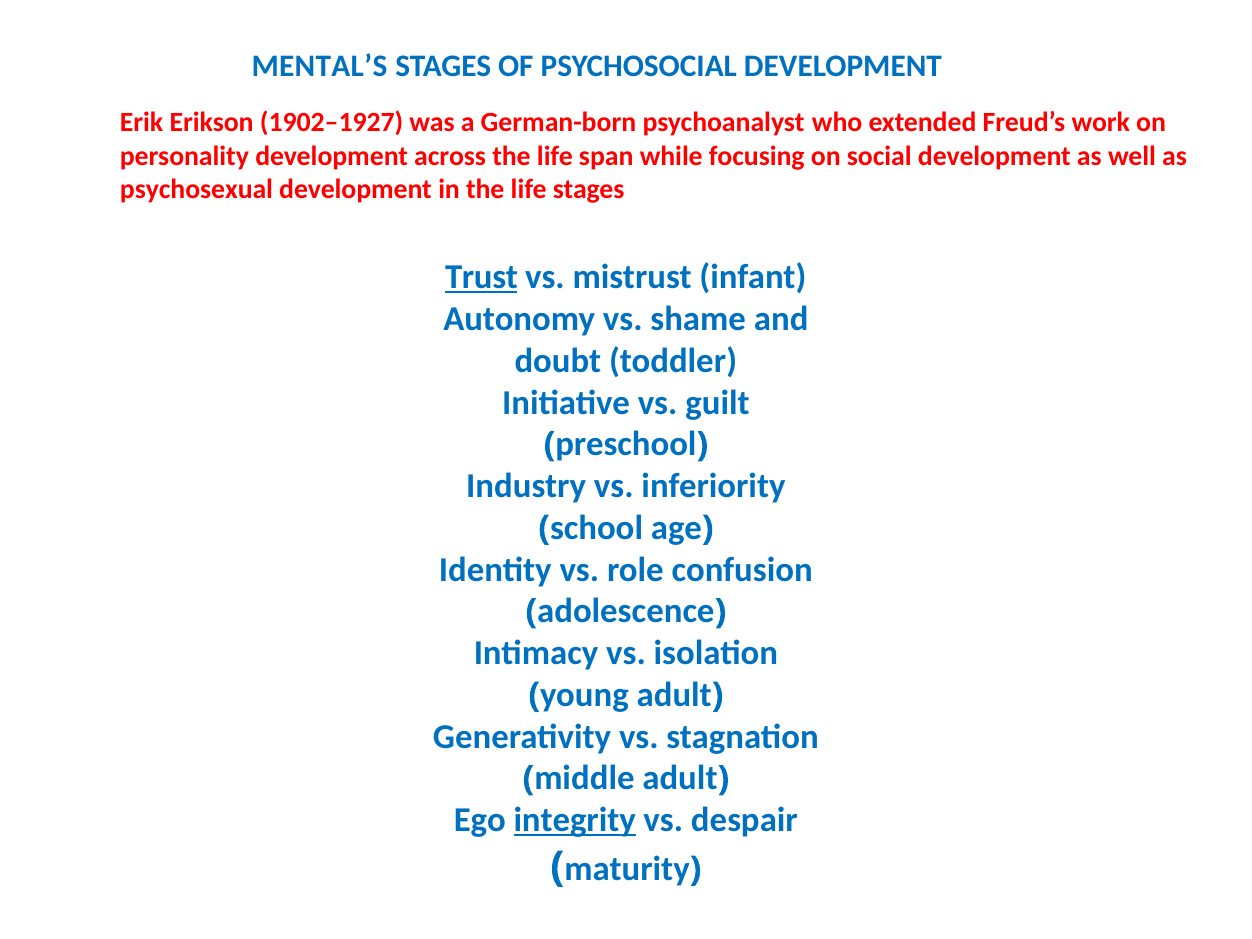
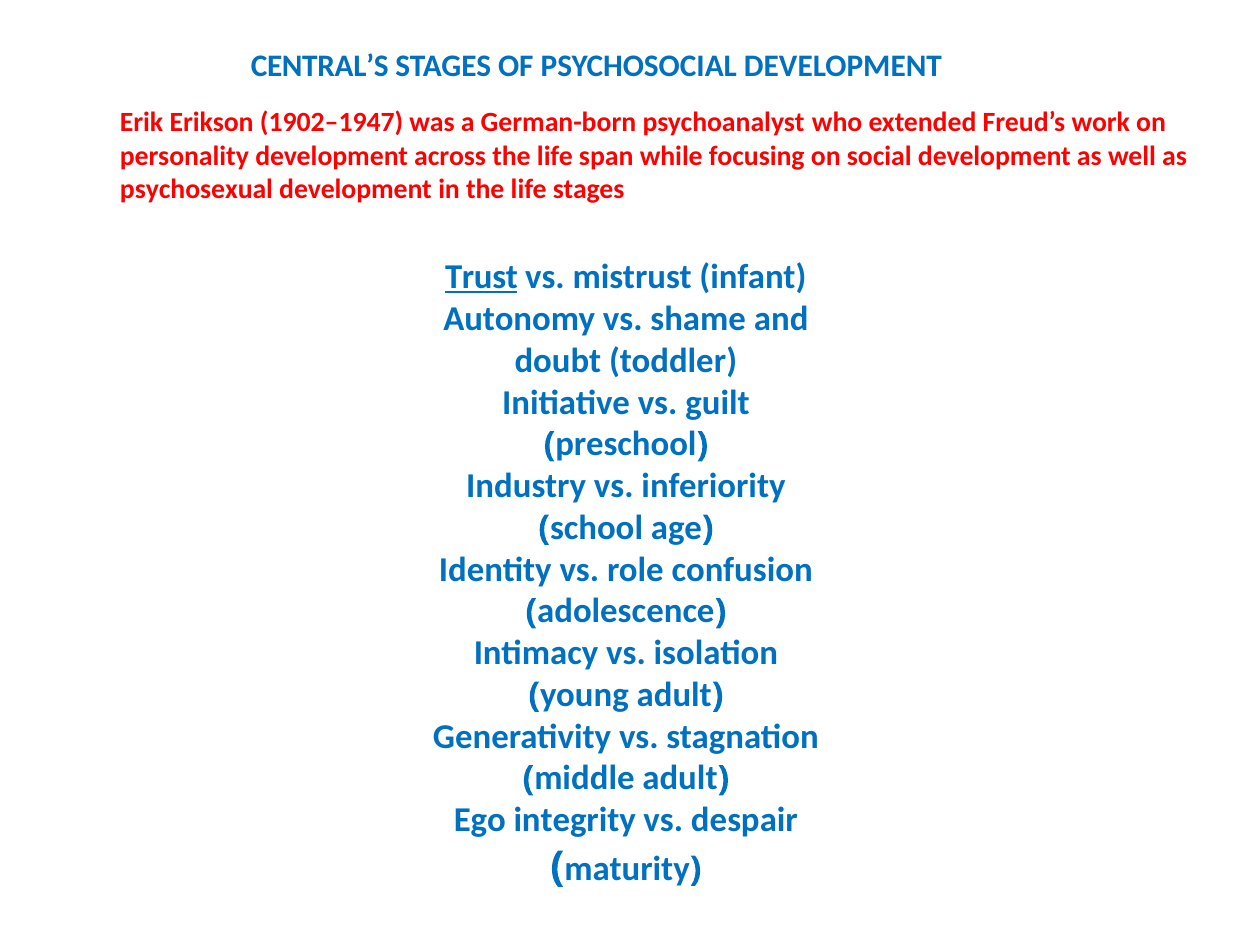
MENTAL’S: MENTAL’S -> CENTRAL’S
1902–1927: 1902–1927 -> 1902–1947
integrity underline: present -> none
